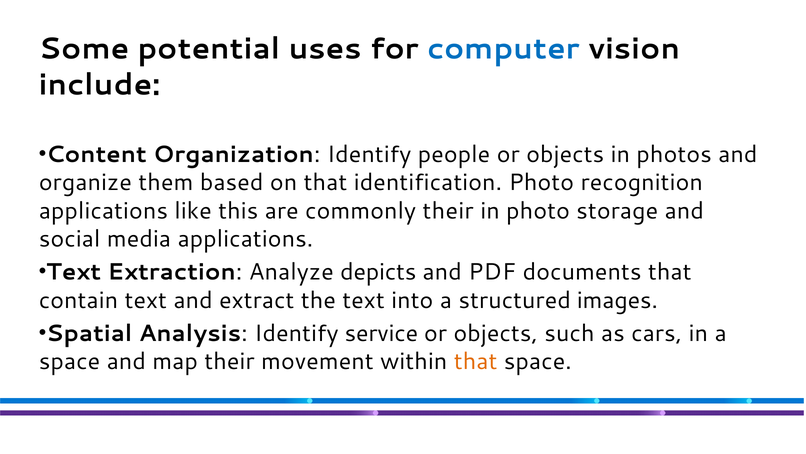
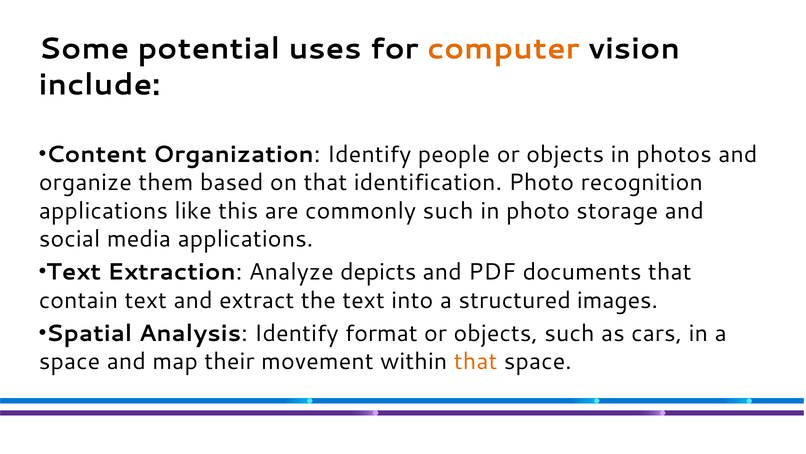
computer colour: blue -> orange
commonly their: their -> such
service: service -> format
